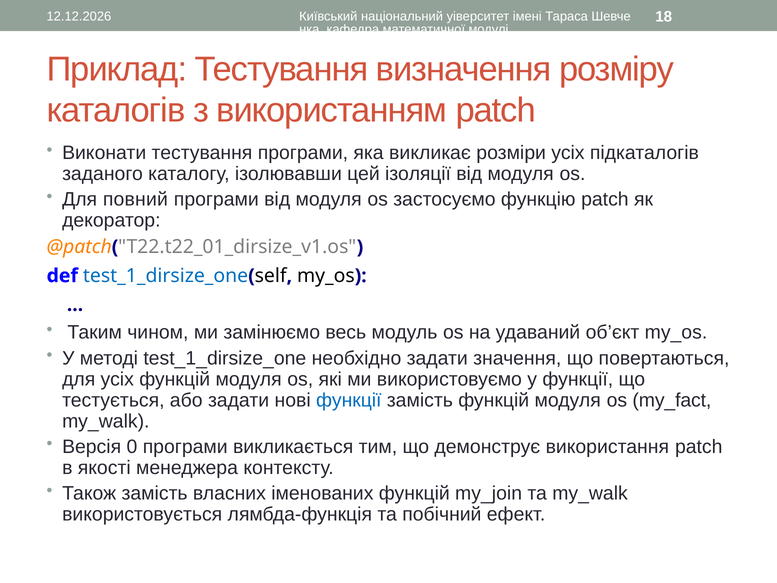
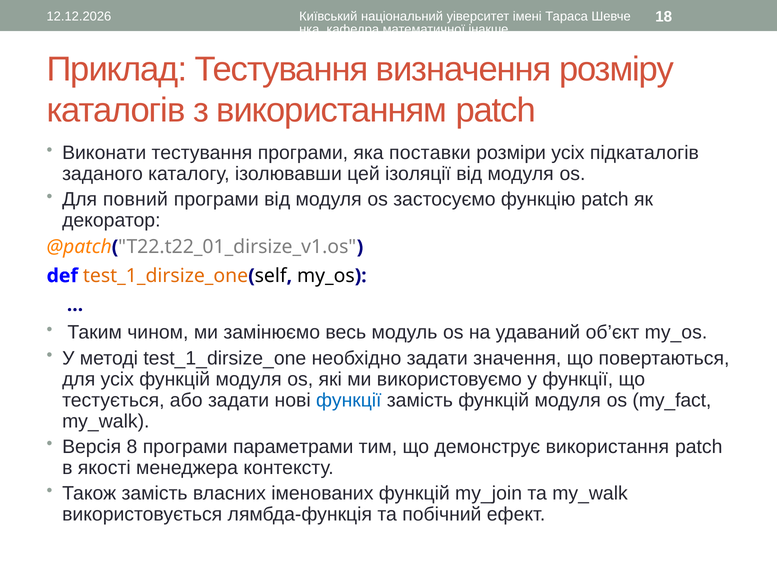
модулі: модулі -> інакше
викликає: викликає -> поставки
test_1_dirsize_one at (166, 276) colour: blue -> orange
0: 0 -> 8
викликається: викликається -> параметрами
